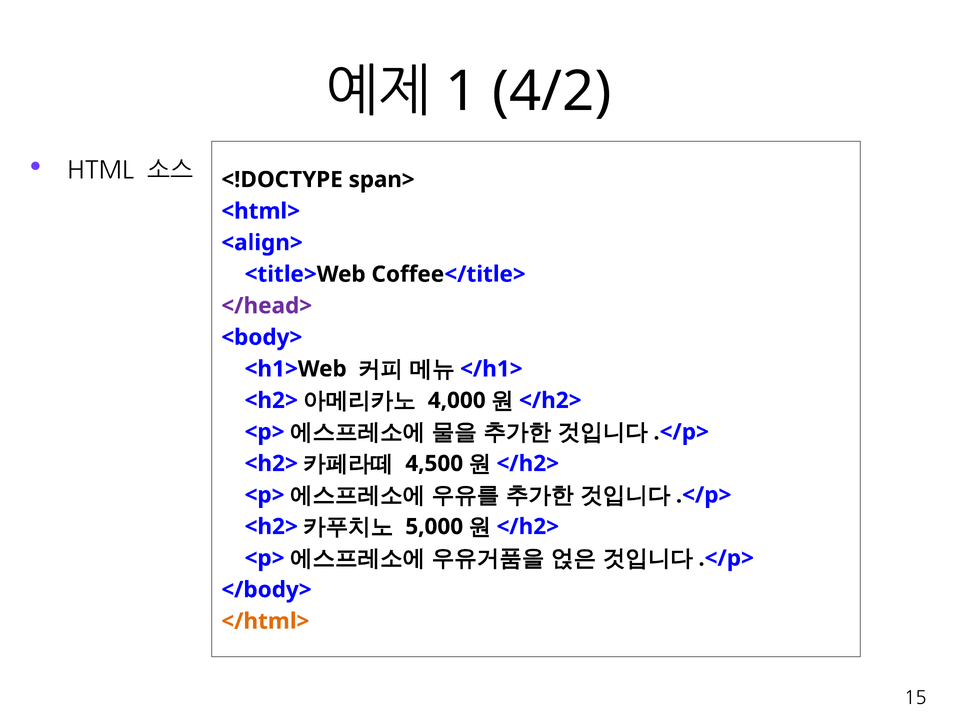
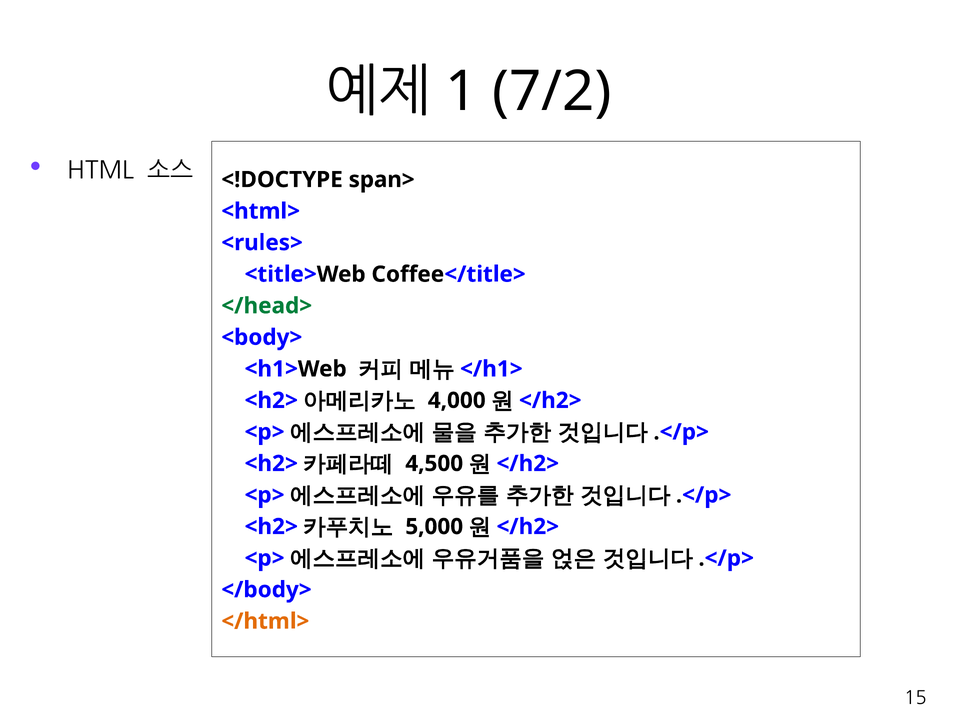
4/2: 4/2 -> 7/2
<align>: <align> -> <rules>
</head> colour: purple -> green
